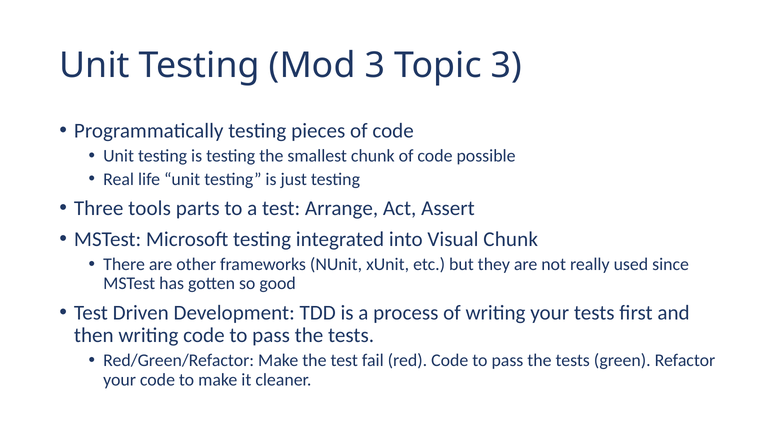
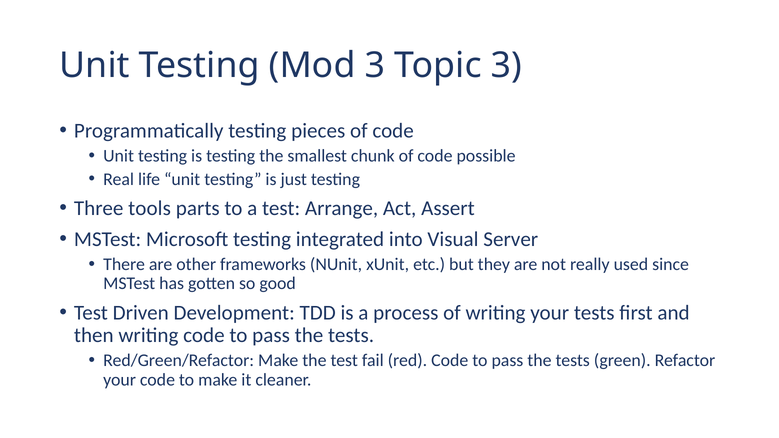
Visual Chunk: Chunk -> Server
